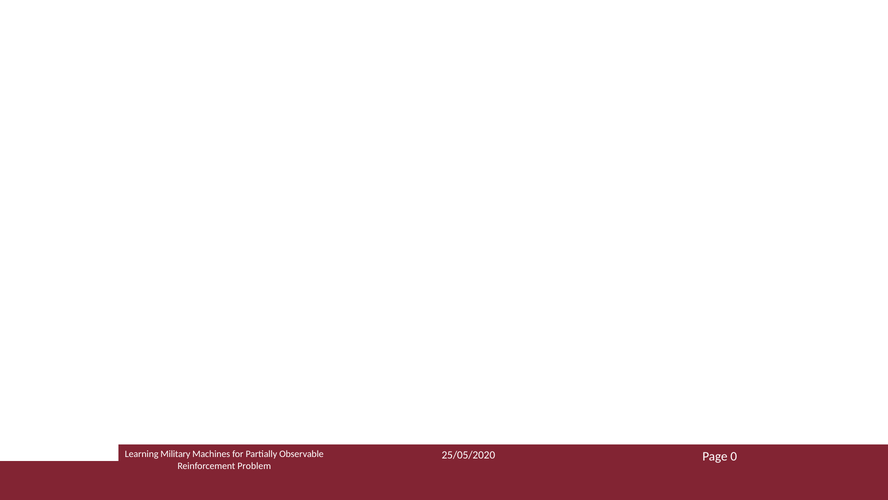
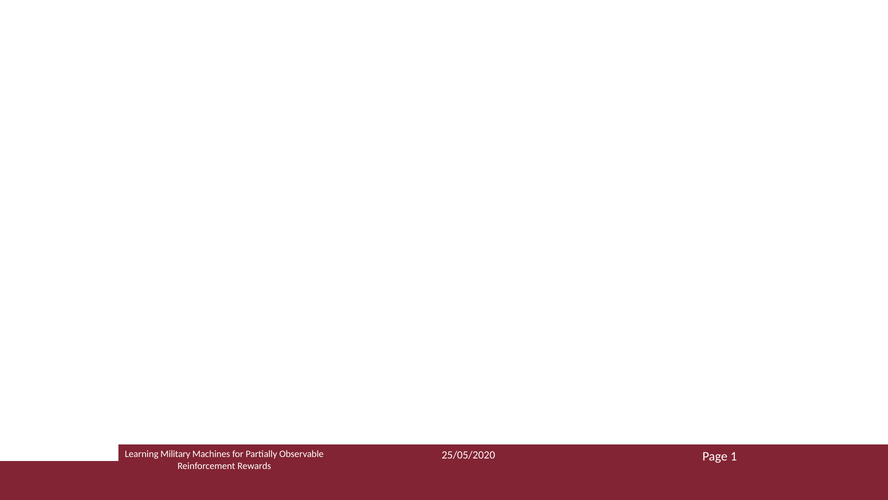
0: 0 -> 1
Problem: Problem -> Rewards
